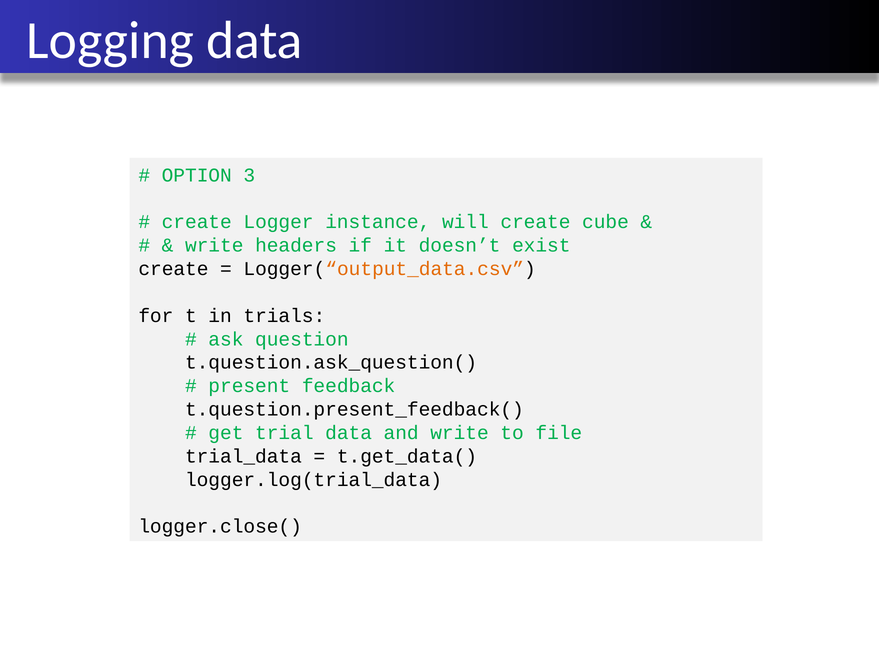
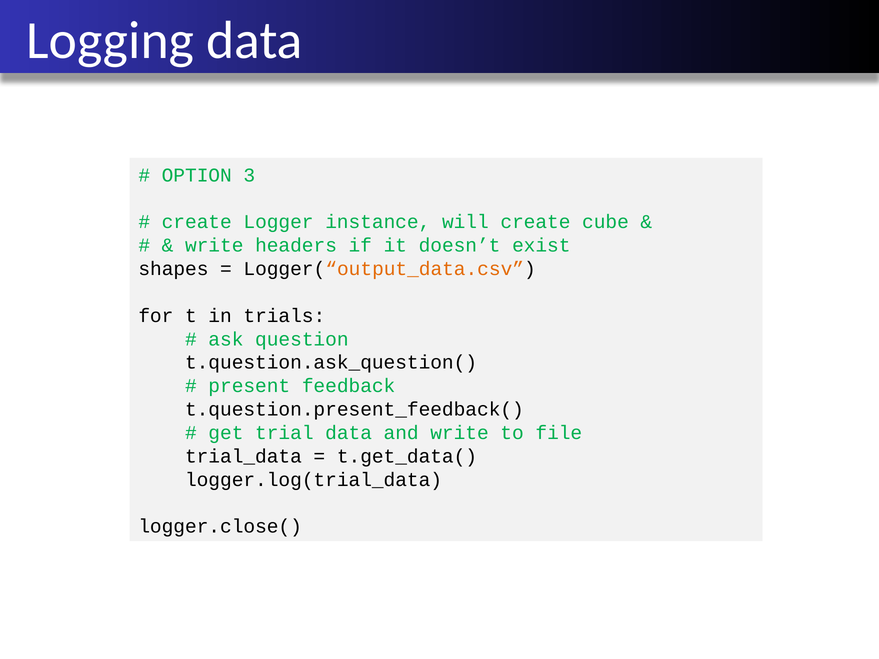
create at (173, 269): create -> shapes
